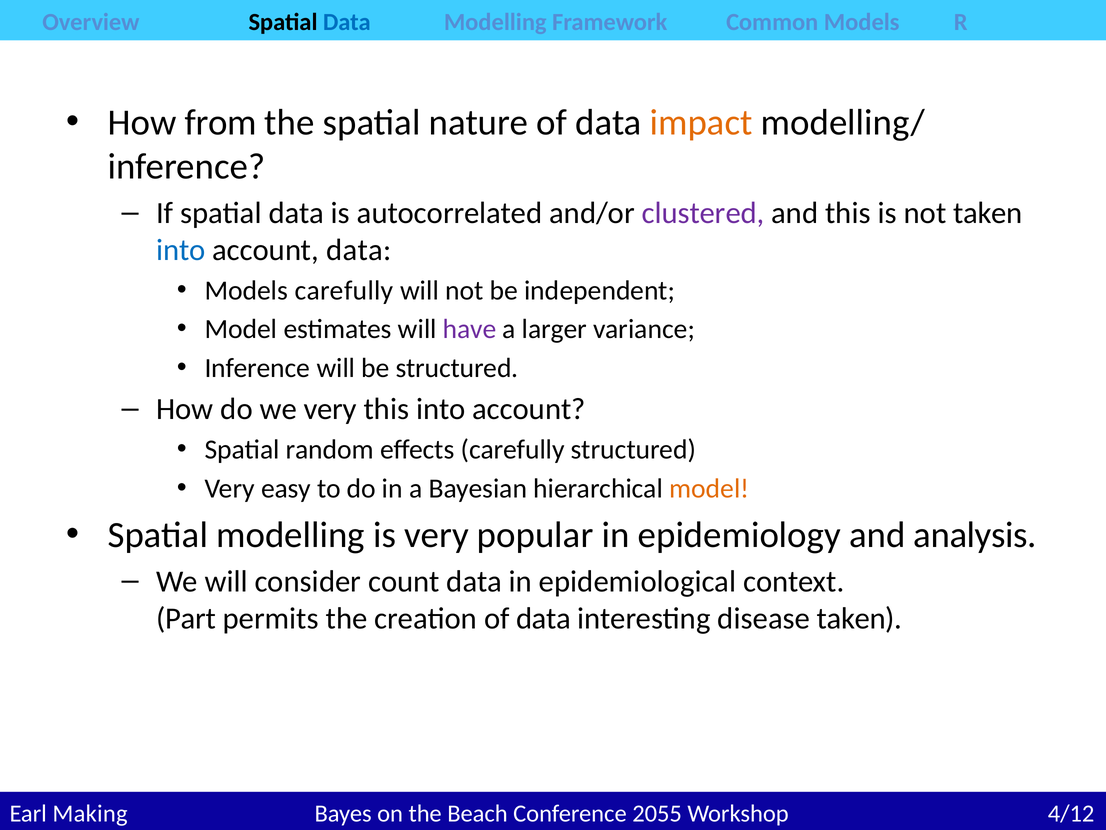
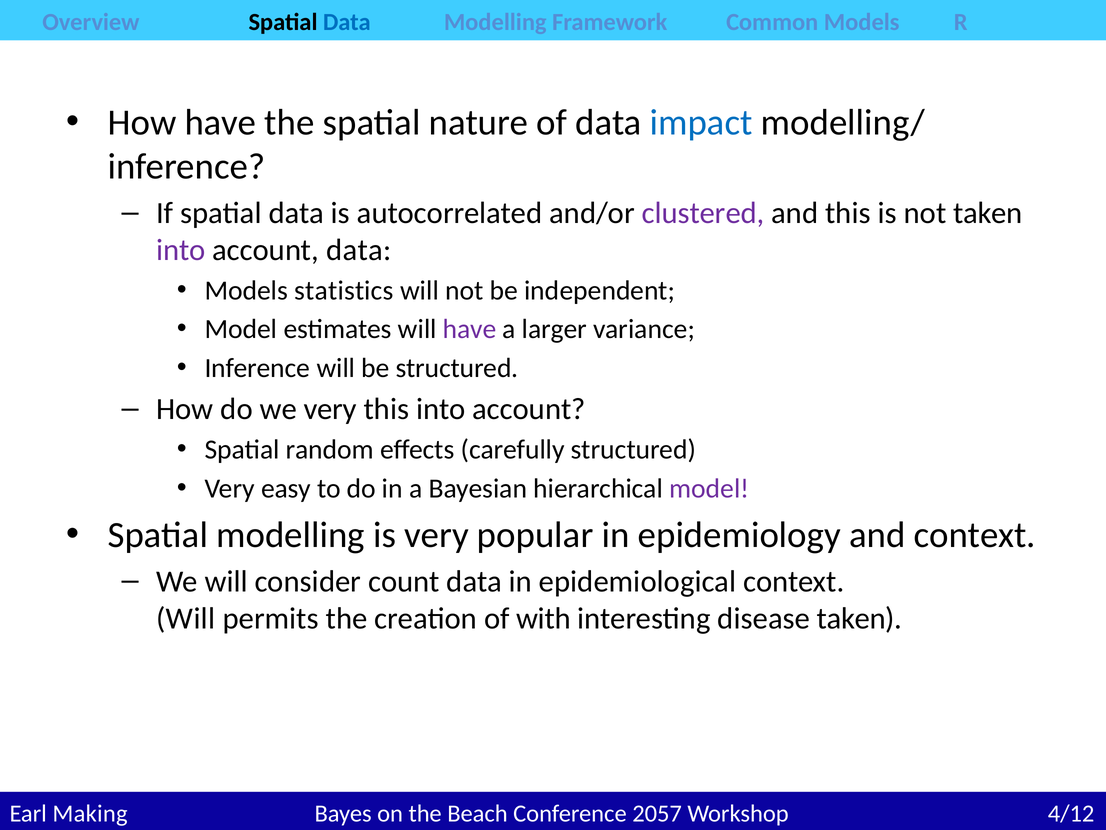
How from: from -> have
impact colour: orange -> blue
into at (181, 250) colour: blue -> purple
Models carefully: carefully -> statistics
model at (709, 488) colour: orange -> purple
and analysis: analysis -> context
Part at (186, 618): Part -> Will
creation of data: data -> with
2055: 2055 -> 2057
